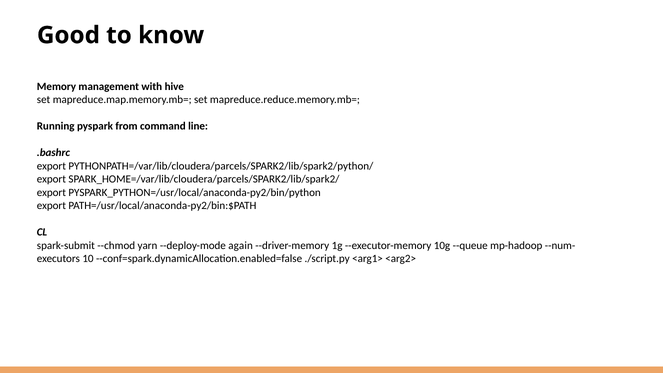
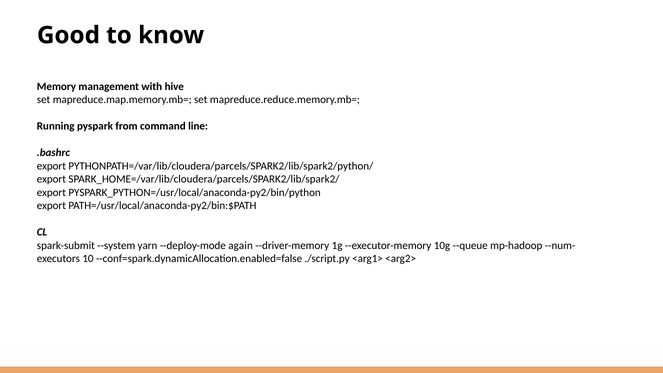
--chmod: --chmod -> --system
